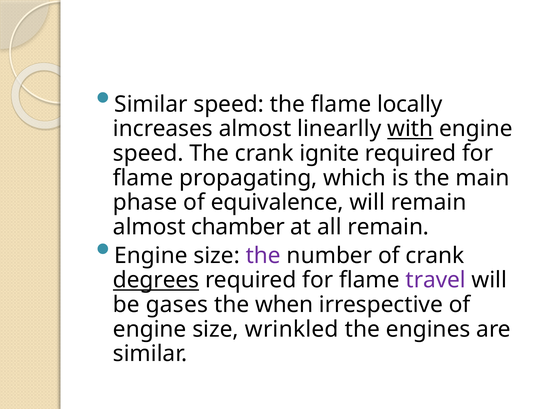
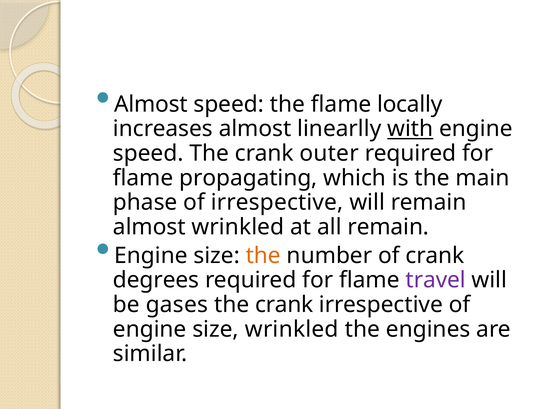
Similar at (151, 104): Similar -> Almost
ignite: ignite -> outer
of equivalence: equivalence -> irrespective
almost chamber: chamber -> wrinkled
the at (263, 256) colour: purple -> orange
degrees underline: present -> none
when at (284, 305): when -> crank
